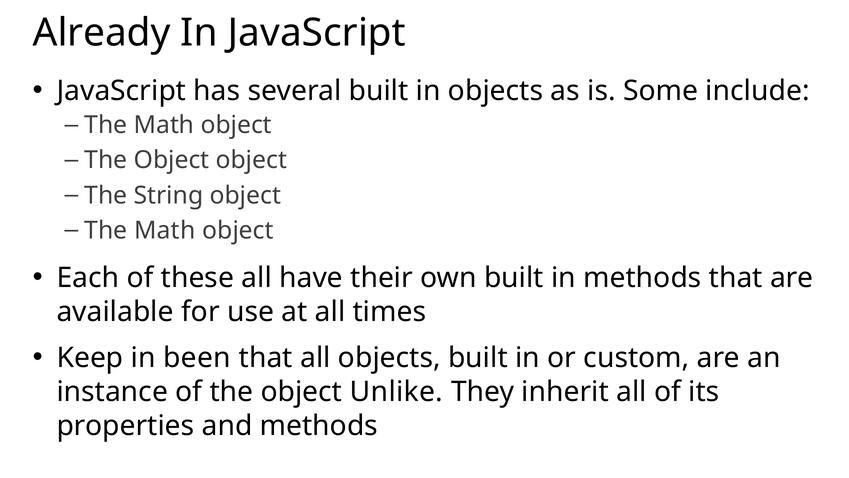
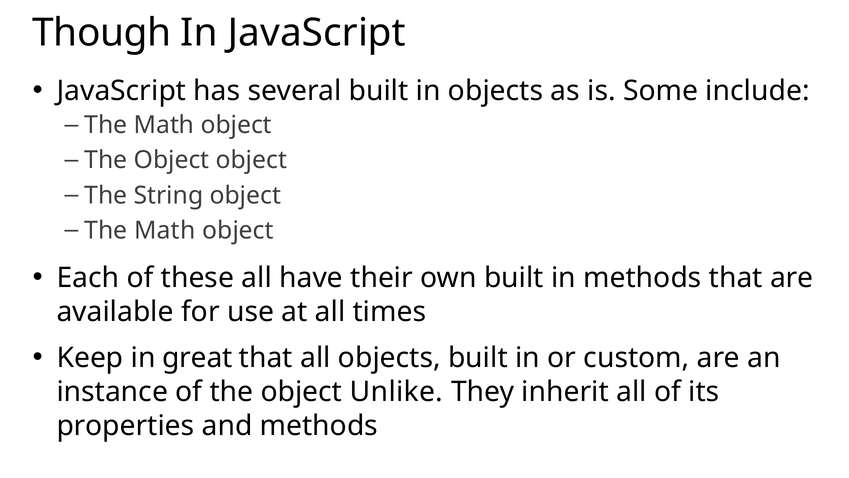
Already: Already -> Though
been: been -> great
